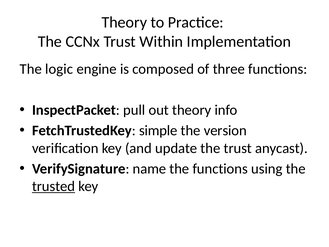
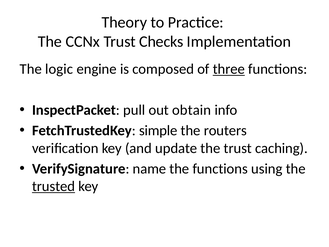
Within: Within -> Checks
three underline: none -> present
out theory: theory -> obtain
version: version -> routers
anycast: anycast -> caching
